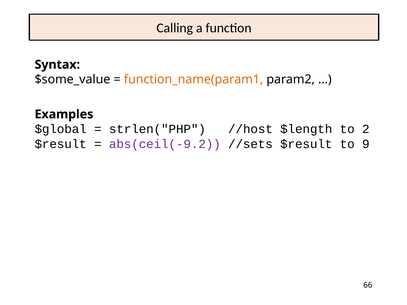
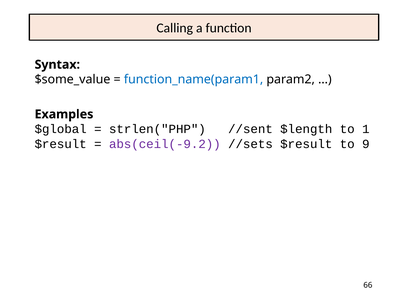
function_name(param1 colour: orange -> blue
//host: //host -> //sent
2: 2 -> 1
